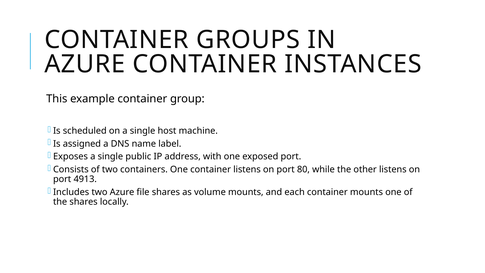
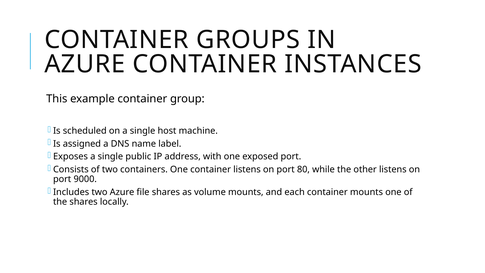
4913: 4913 -> 9000
